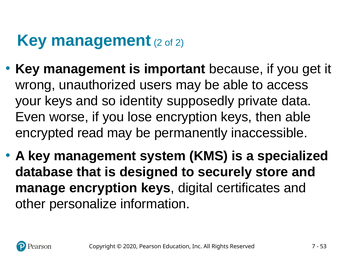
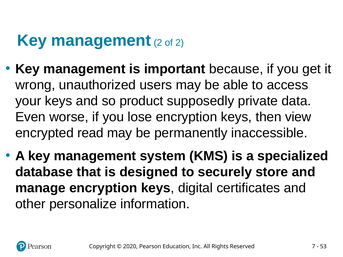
identity: identity -> product
then able: able -> view
